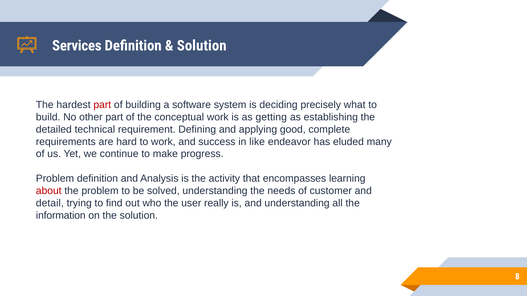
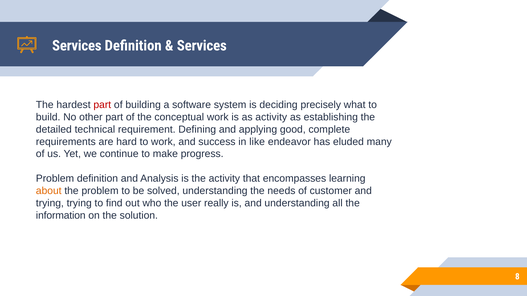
Solution at (202, 46): Solution -> Services
as getting: getting -> activity
about colour: red -> orange
detail at (50, 203): detail -> trying
